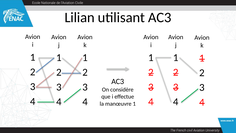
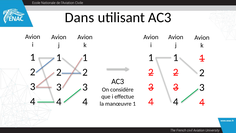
Lilian: Lilian -> Dans
